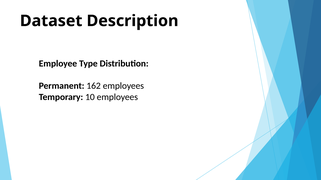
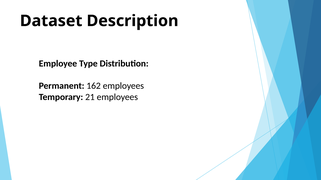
10: 10 -> 21
